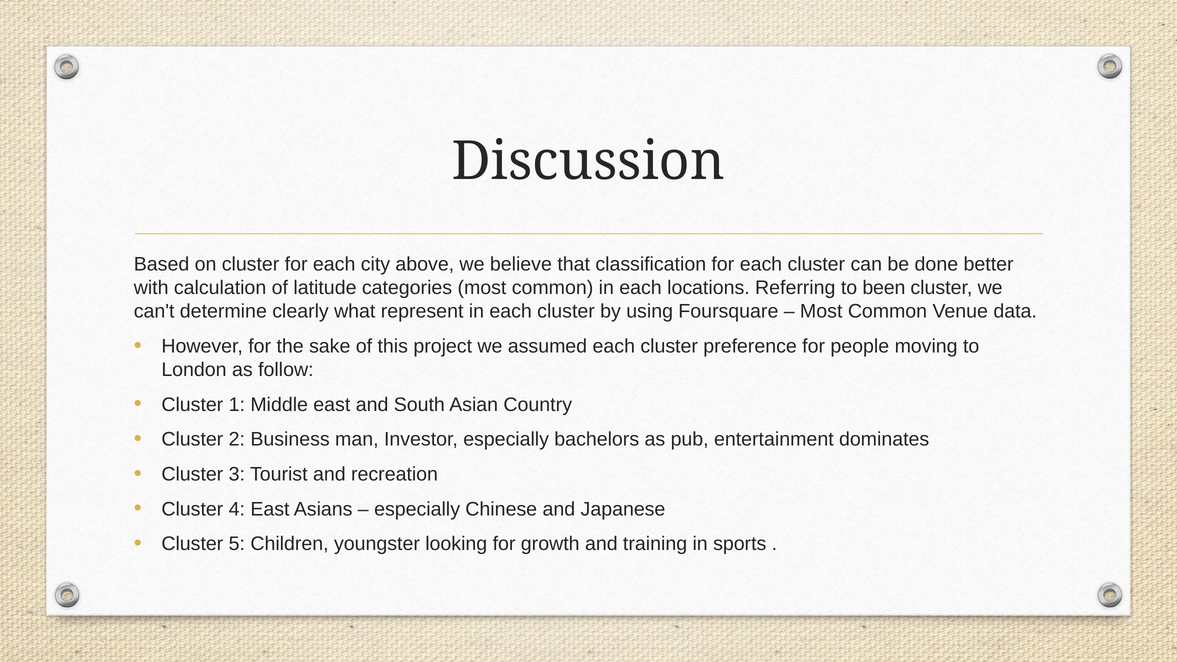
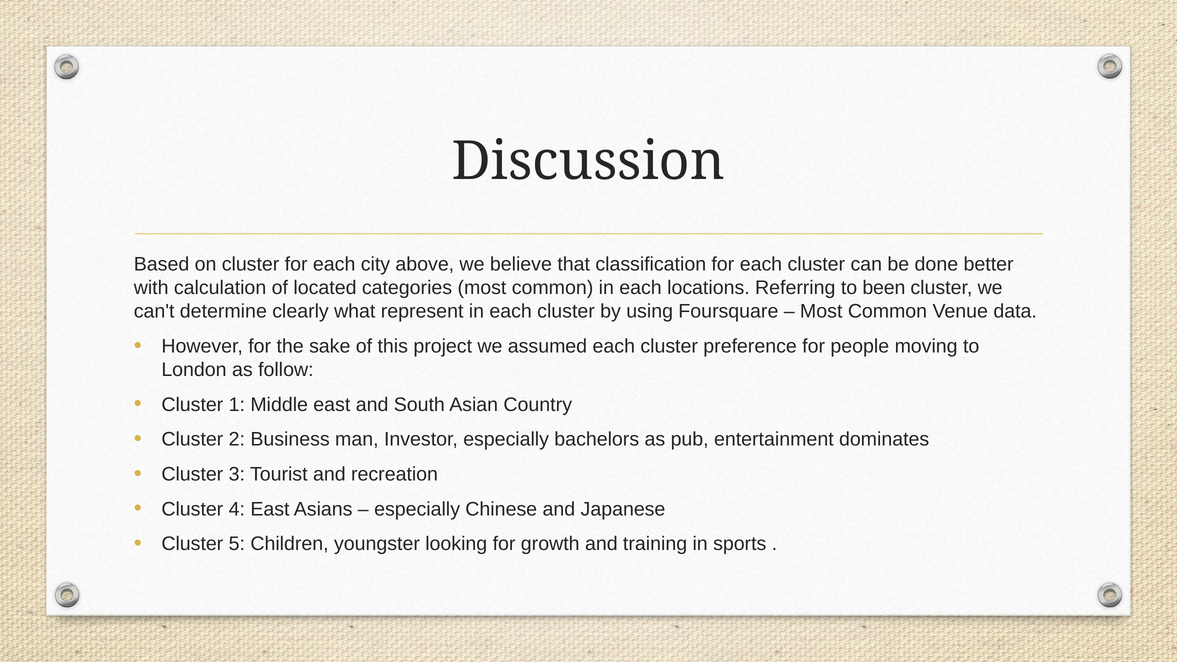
latitude: latitude -> located
